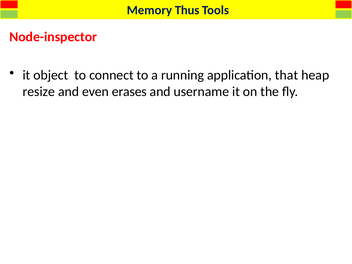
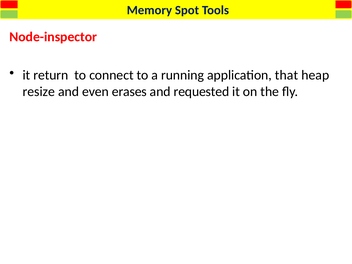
Thus: Thus -> Spot
object: object -> return
username: username -> requested
